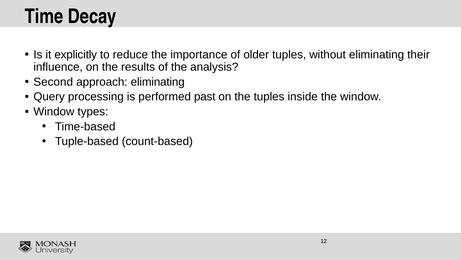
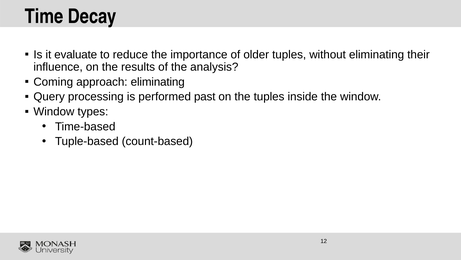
explicitly: explicitly -> evaluate
Second: Second -> Coming
